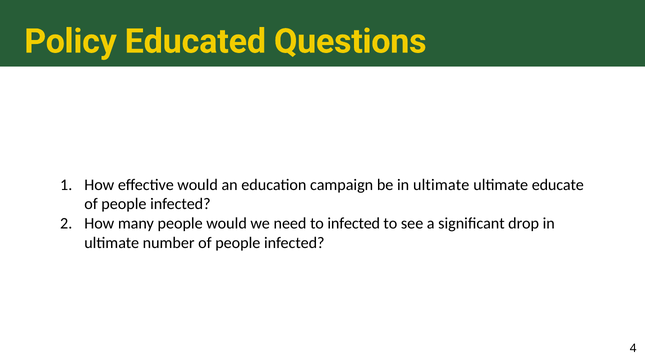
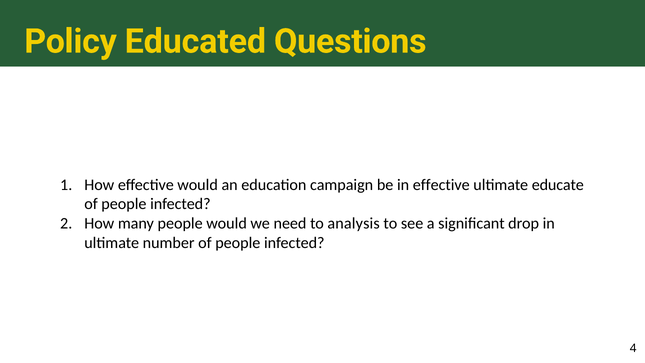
be in ultimate: ultimate -> effective
to infected: infected -> analysis
